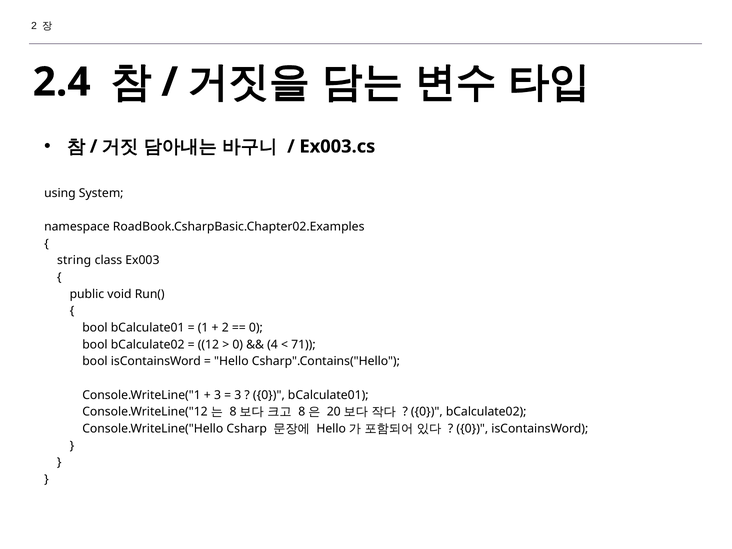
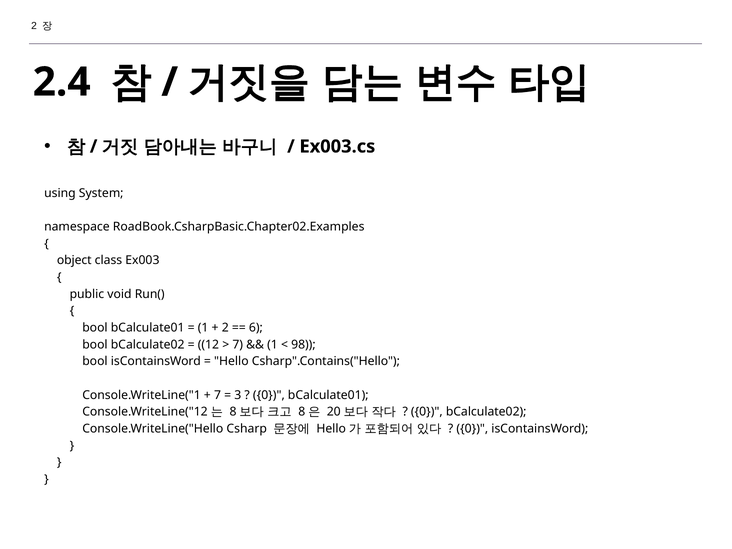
string: string -> object
0 at (256, 328): 0 -> 6
0 at (238, 345): 0 -> 7
4 at (272, 345): 4 -> 1
71: 71 -> 98
3 at (218, 395): 3 -> 7
